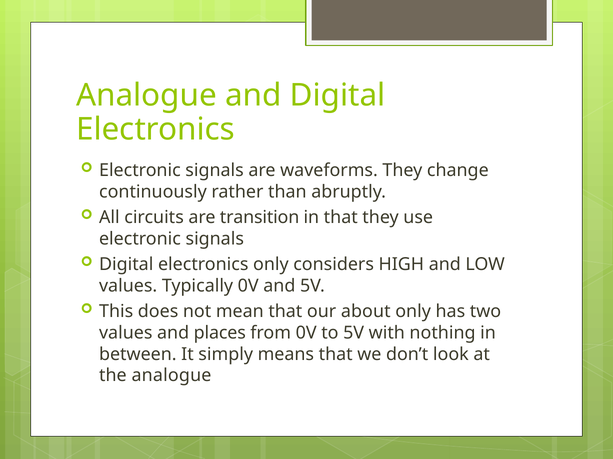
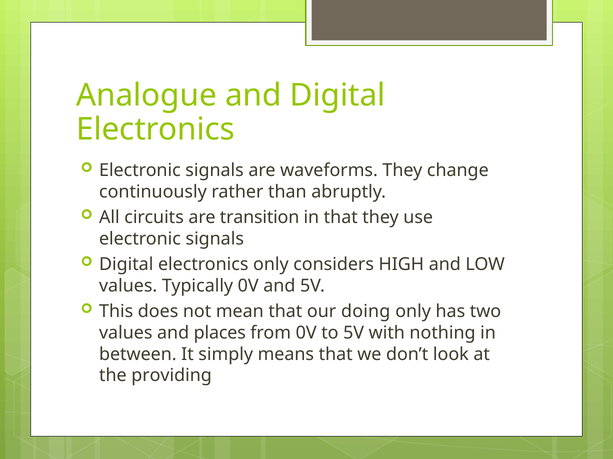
about: about -> doing
the analogue: analogue -> providing
